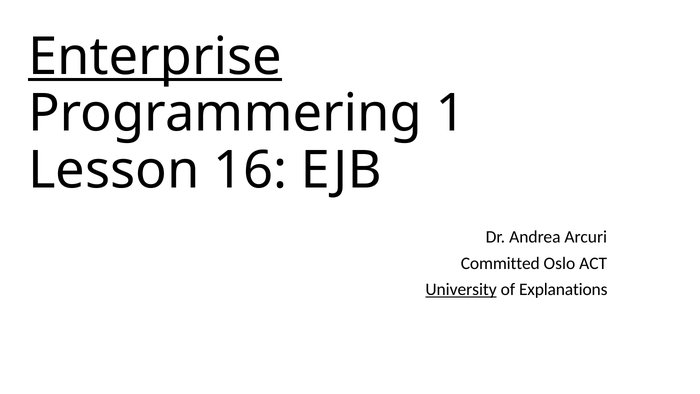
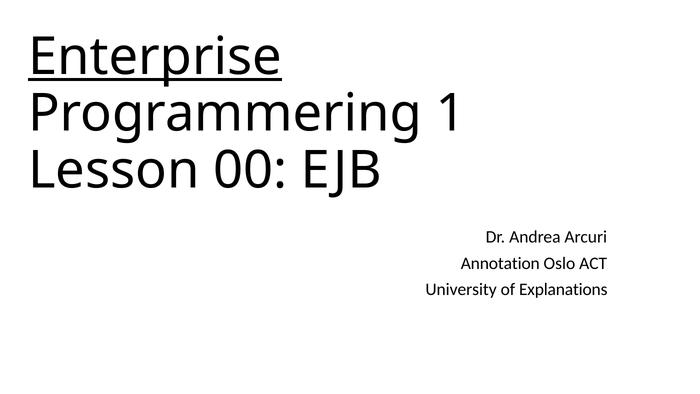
16: 16 -> 00
Committed: Committed -> Annotation
University underline: present -> none
